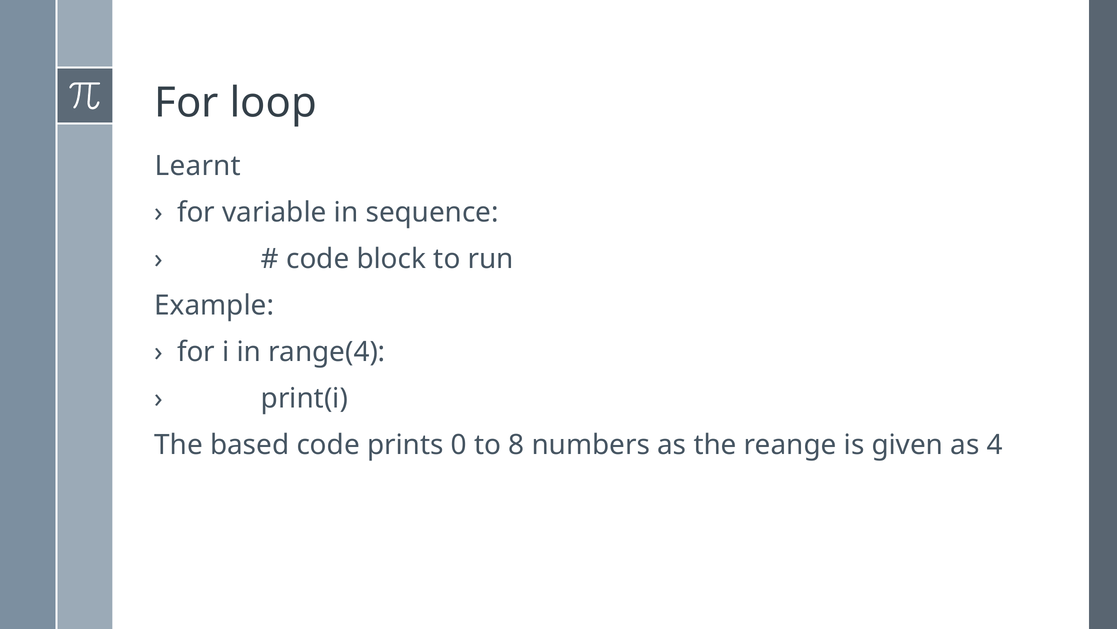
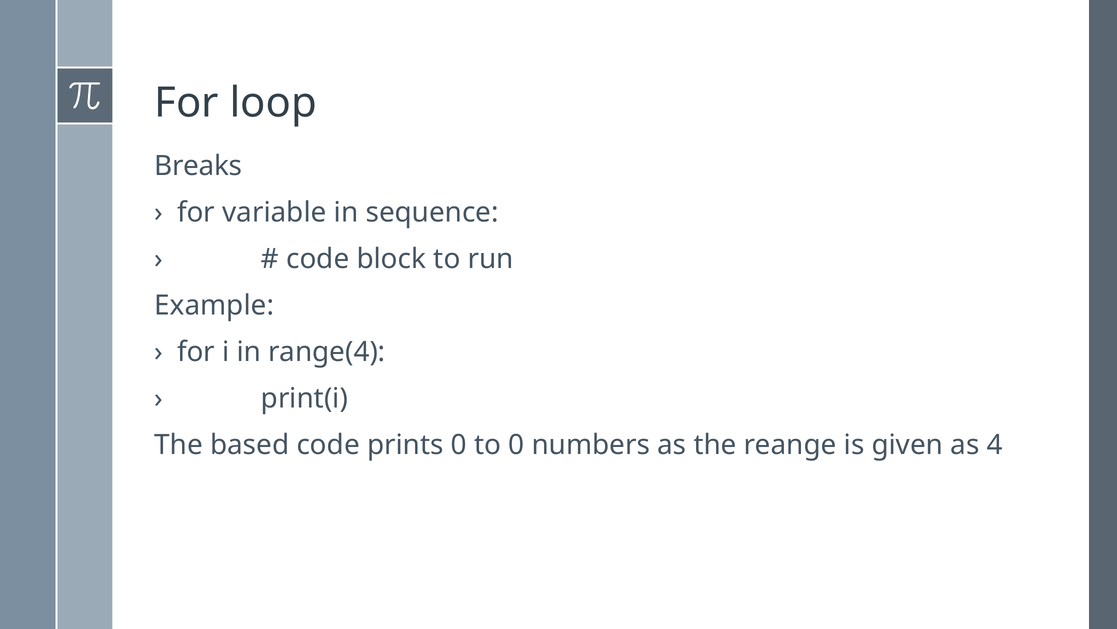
Learnt: Learnt -> Breaks
to 8: 8 -> 0
